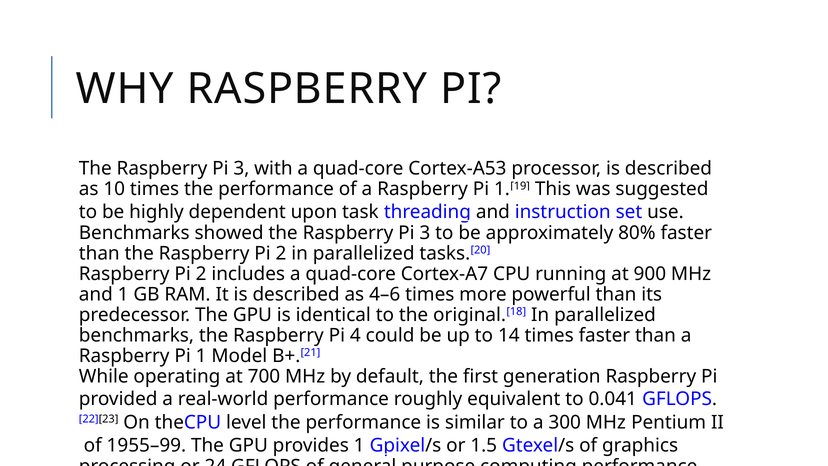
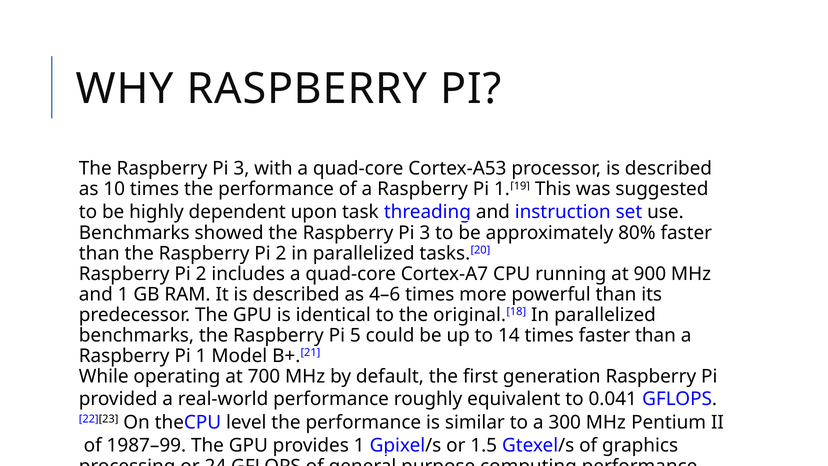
4: 4 -> 5
1955–99: 1955–99 -> 1987–99
